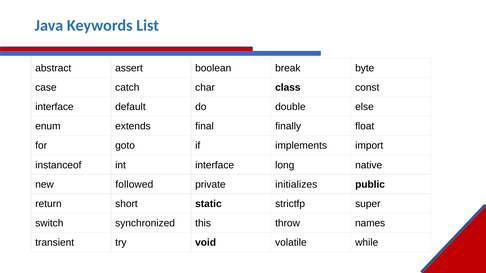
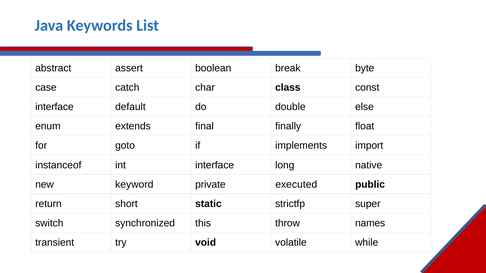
followed: followed -> keyword
initializes: initializes -> executed
